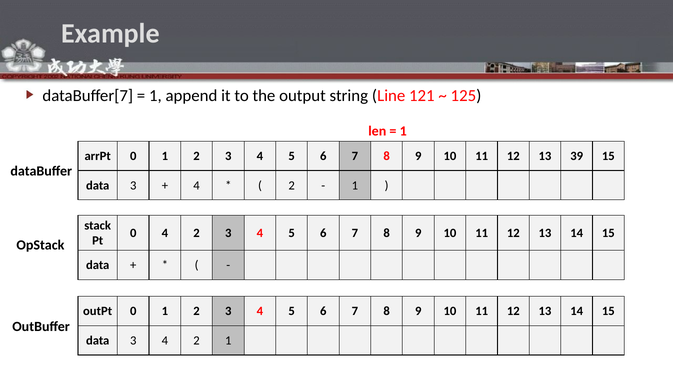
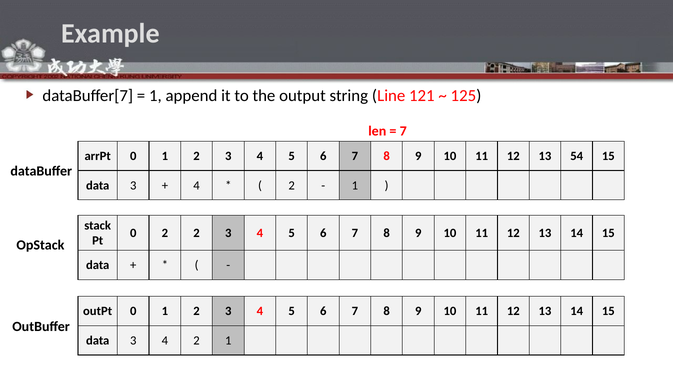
1 at (403, 131): 1 -> 7
39: 39 -> 54
0 4: 4 -> 2
